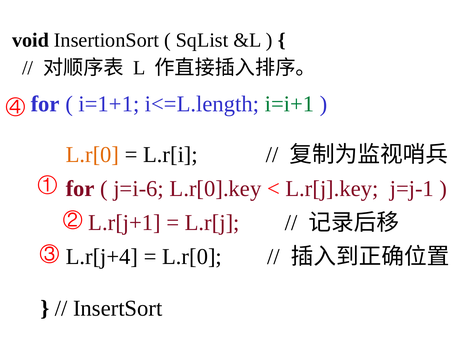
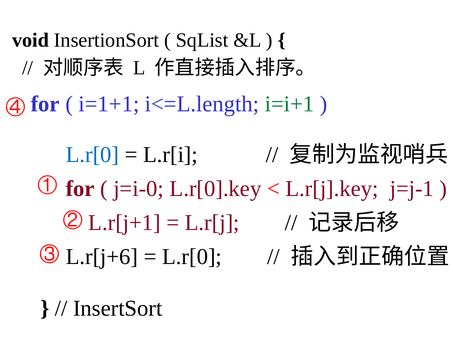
L.r[0 at (92, 154) colour: orange -> blue
j=i-6: j=i-6 -> j=i-0
L.r[j+4: L.r[j+4 -> L.r[j+6
